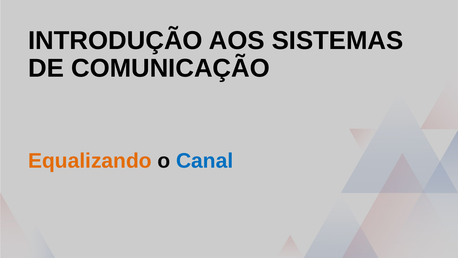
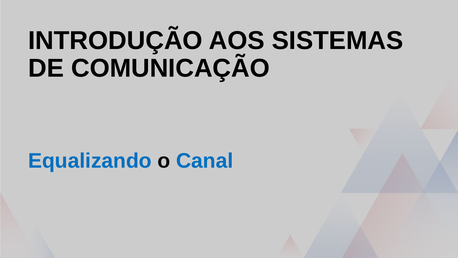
Equalizando colour: orange -> blue
